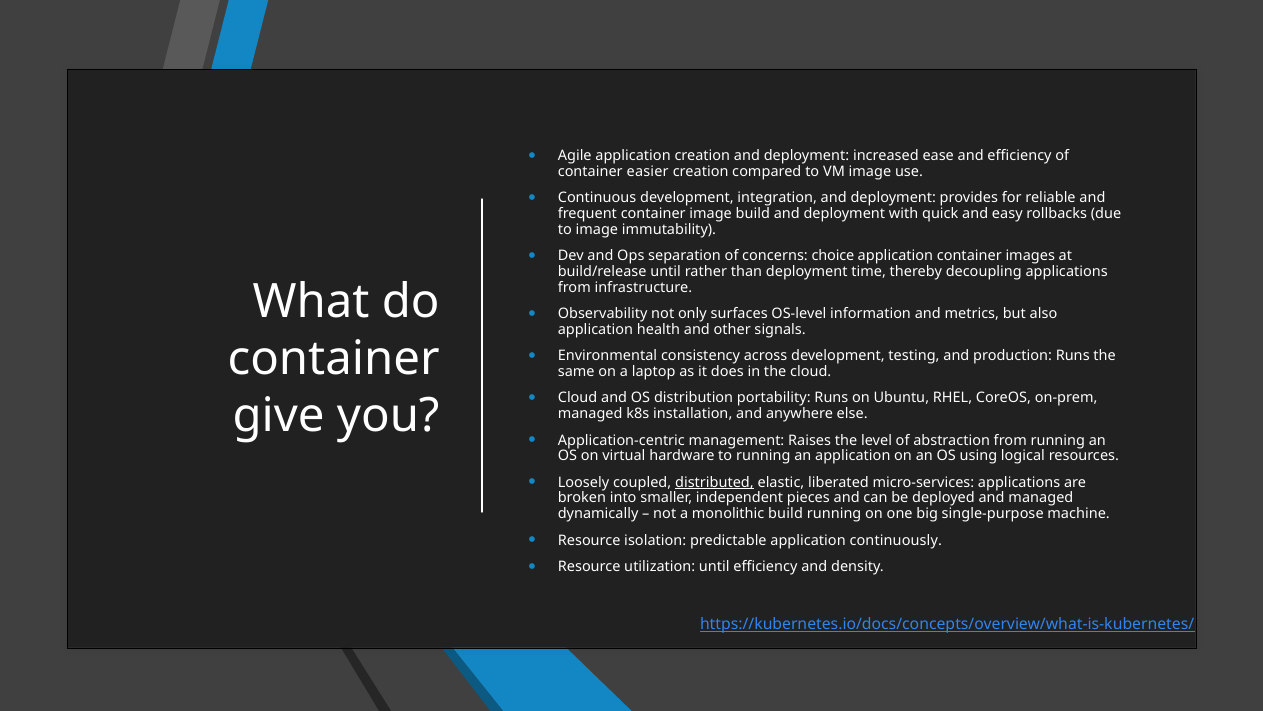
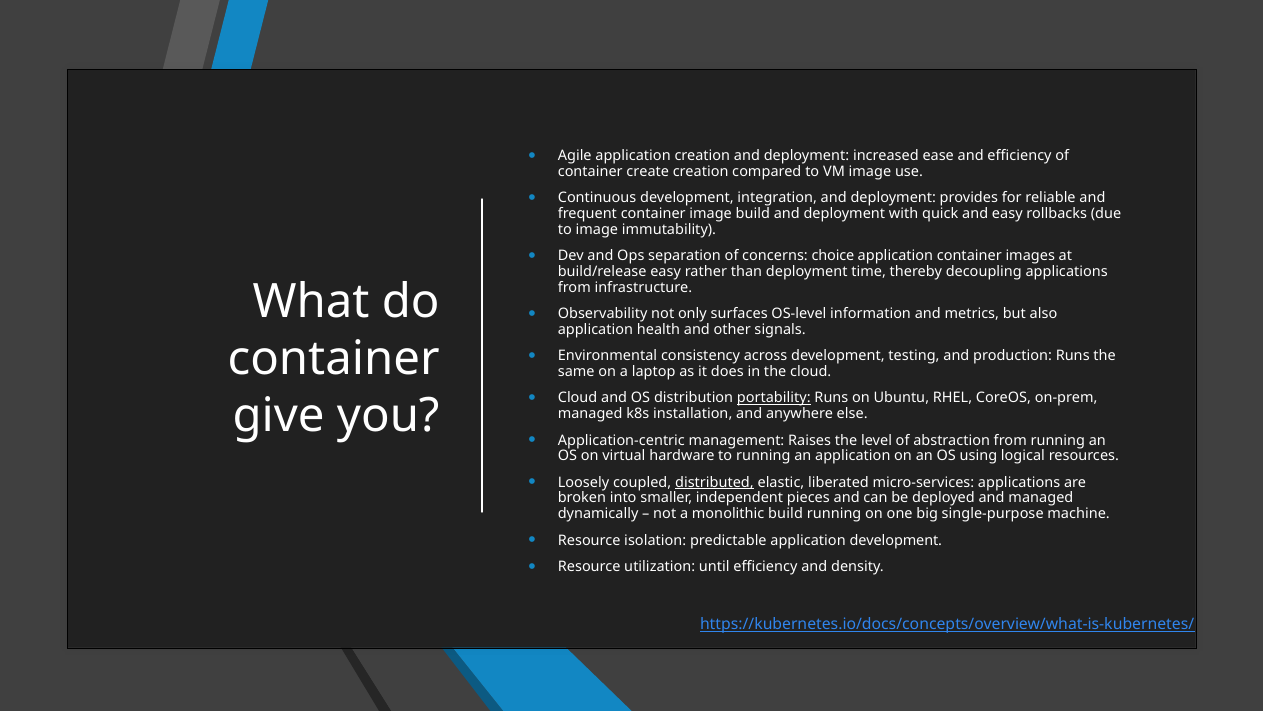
easier: easier -> create
build/release until: until -> easy
portability underline: none -> present
application continuously: continuously -> development
